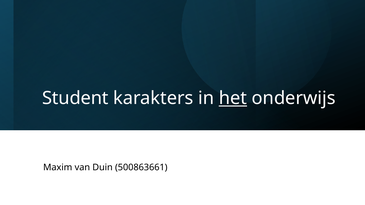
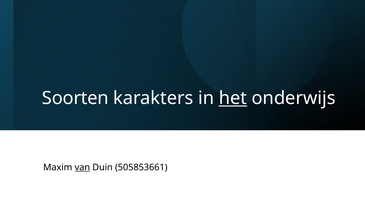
Student: Student -> Soorten
van underline: none -> present
500863661: 500863661 -> 505853661
